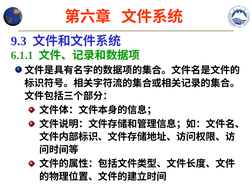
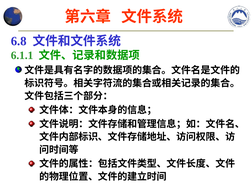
9.3: 9.3 -> 6.8
